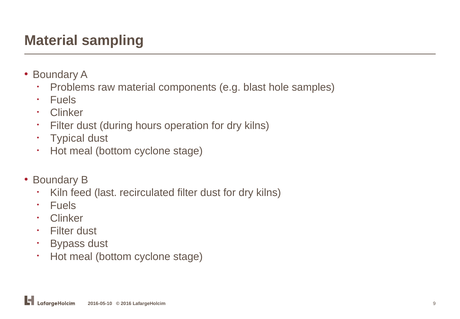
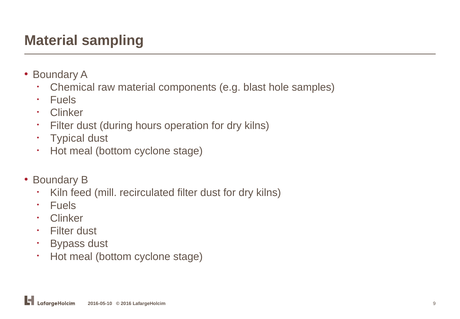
Problems: Problems -> Chemical
last: last -> mill
